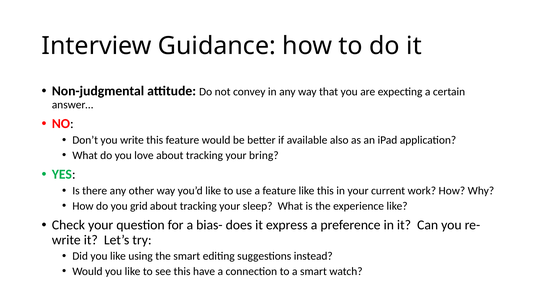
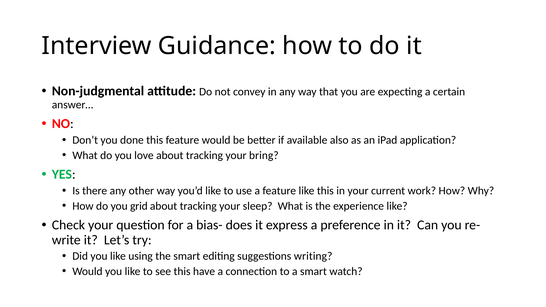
you write: write -> done
instead: instead -> writing
